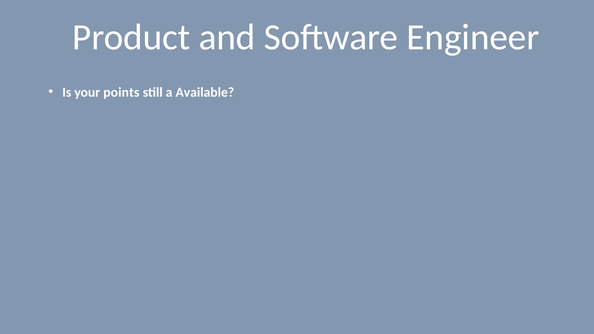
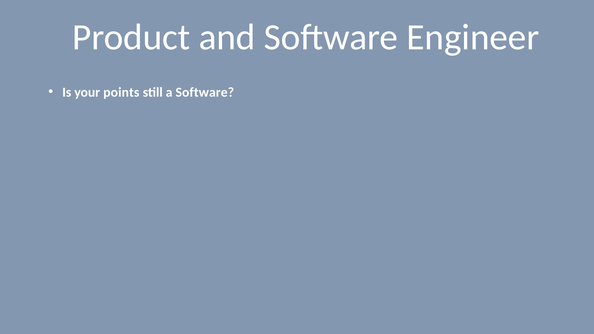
a Available: Available -> Software
